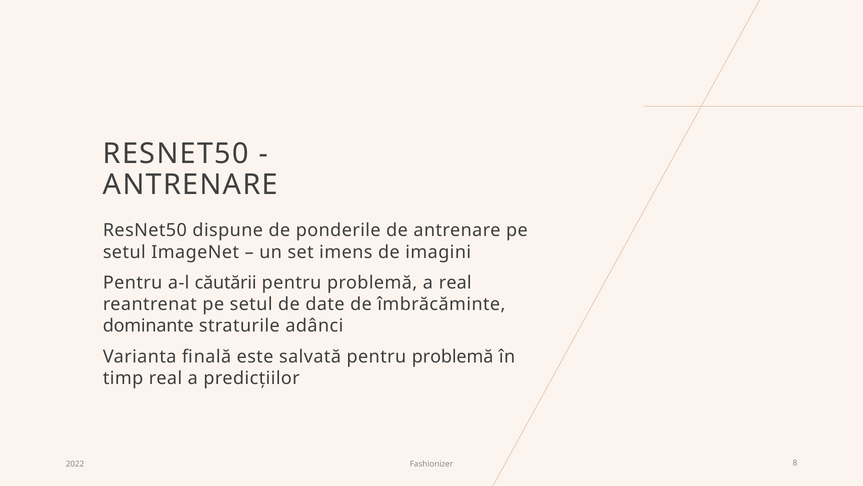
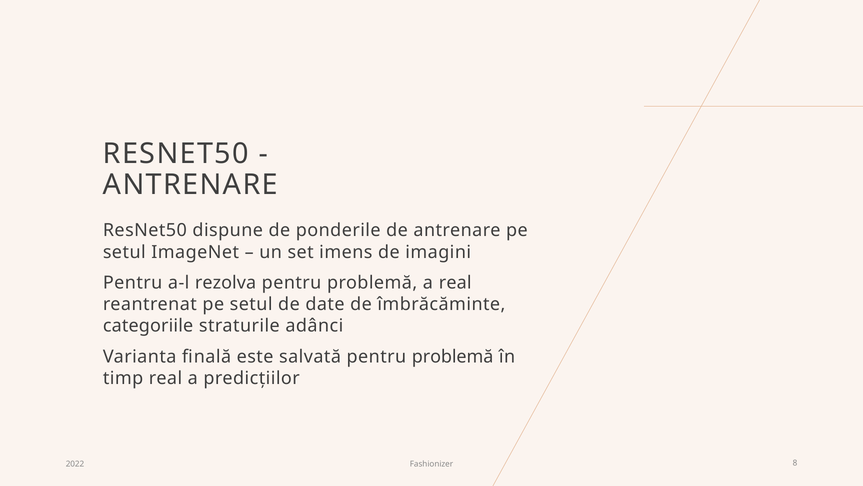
căutării: căutării -> rezolva
dominante: dominante -> categoriile
